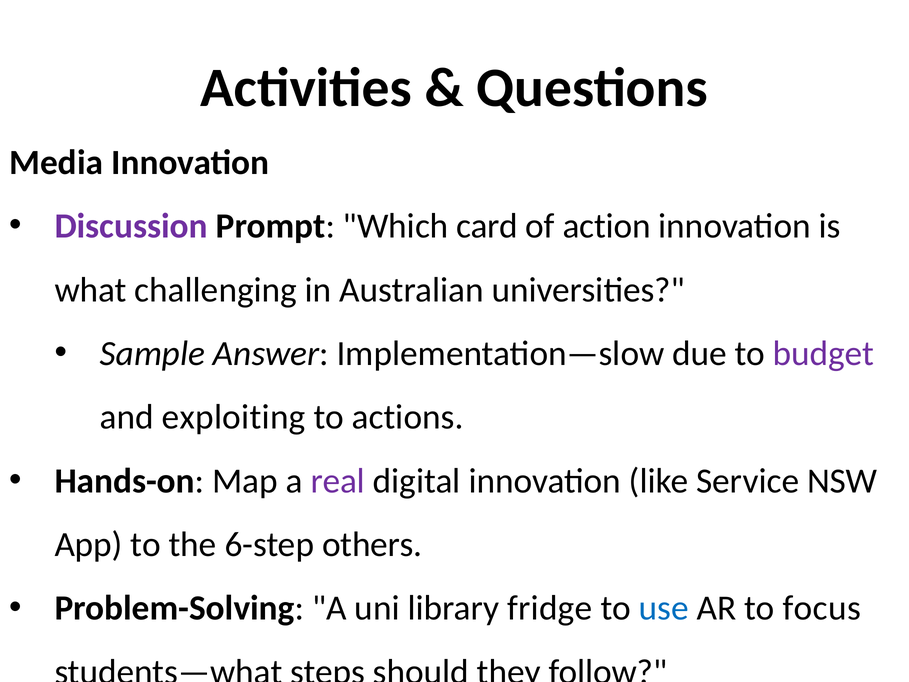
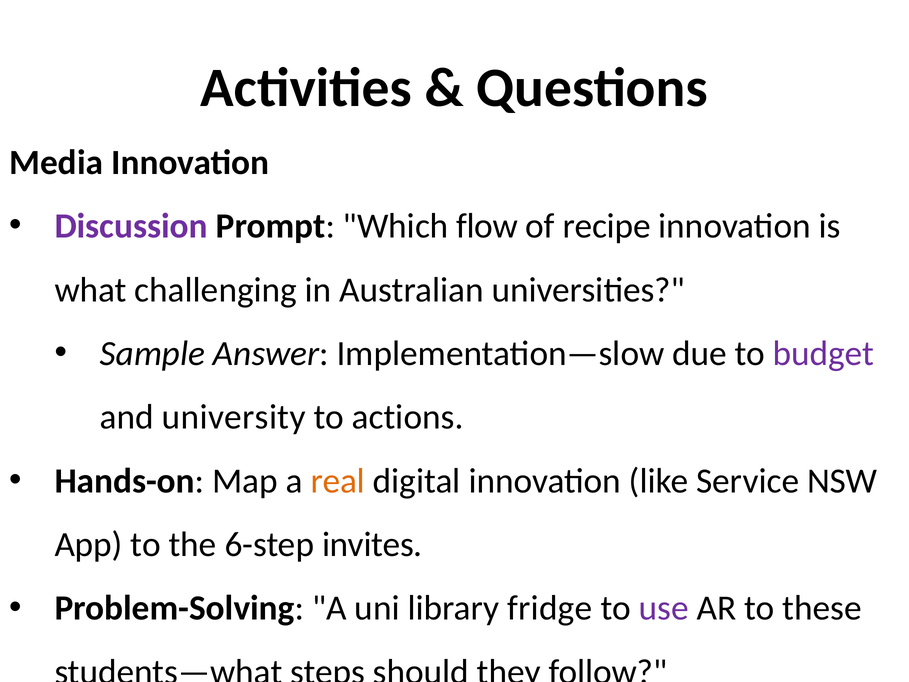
card: card -> flow
action: action -> recipe
exploiting: exploiting -> university
real colour: purple -> orange
others: others -> invites
use colour: blue -> purple
focus: focus -> these
